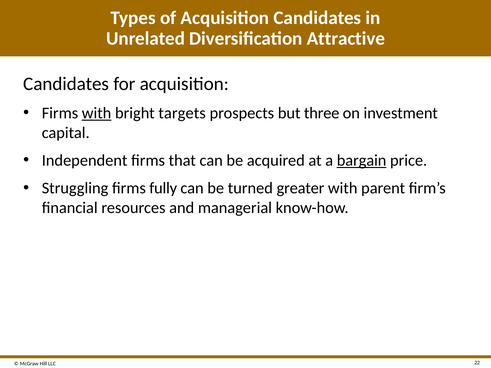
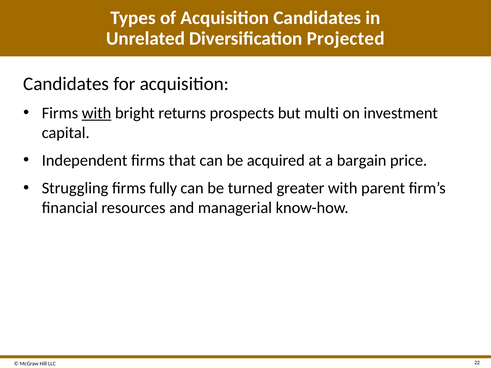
Attractive: Attractive -> Projected
targets: targets -> returns
three: three -> multi
bargain underline: present -> none
